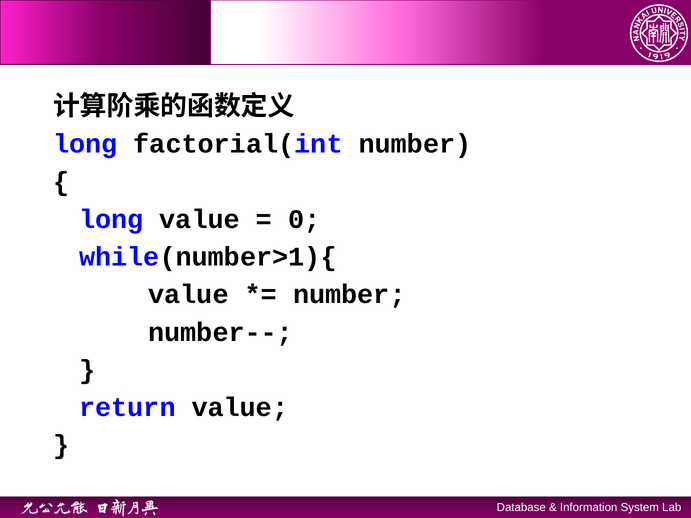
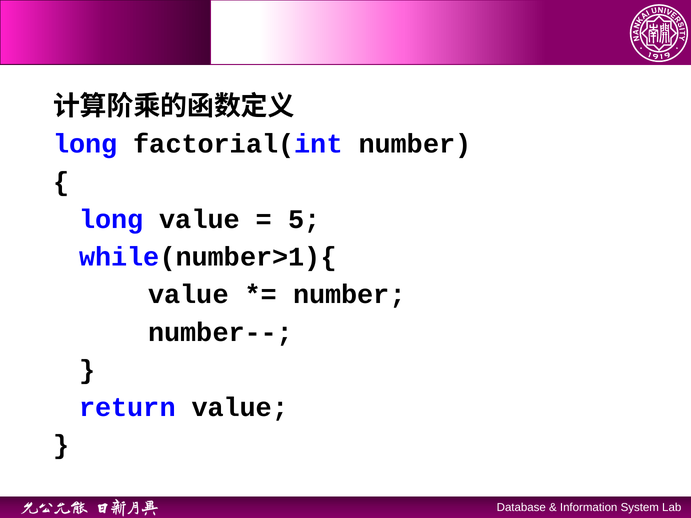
0: 0 -> 5
